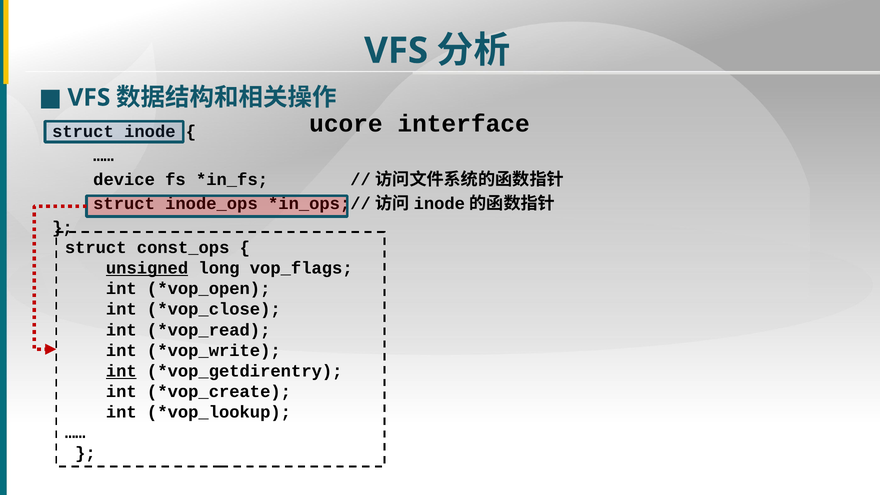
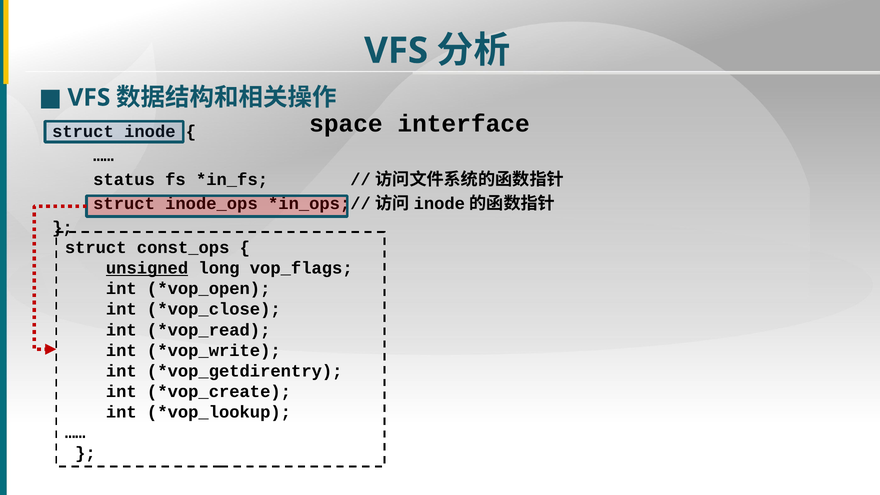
ucore: ucore -> space
device: device -> status
int at (121, 371) underline: present -> none
